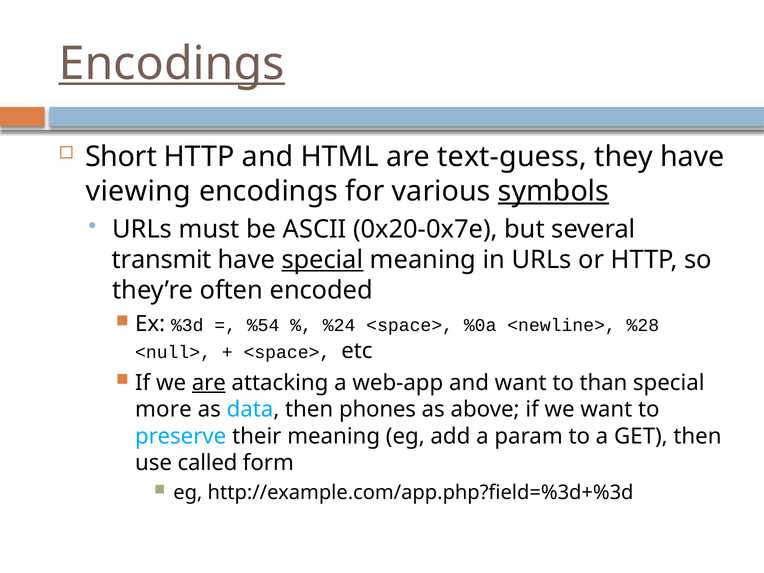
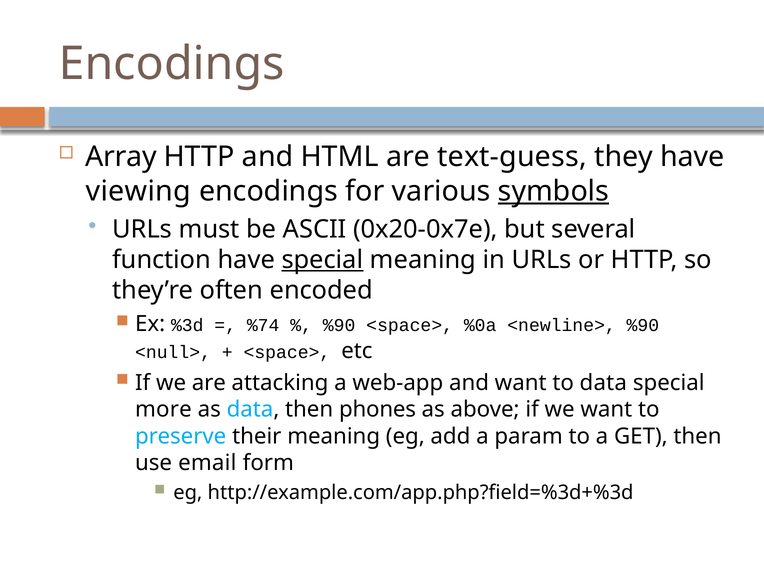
Encodings at (172, 64) underline: present -> none
Short: Short -> Array
transmit: transmit -> function
%54: %54 -> %74
%24 at (339, 325): %24 -> %90
<newline> %28: %28 -> %90
are at (209, 383) underline: present -> none
to than: than -> data
called: called -> email
